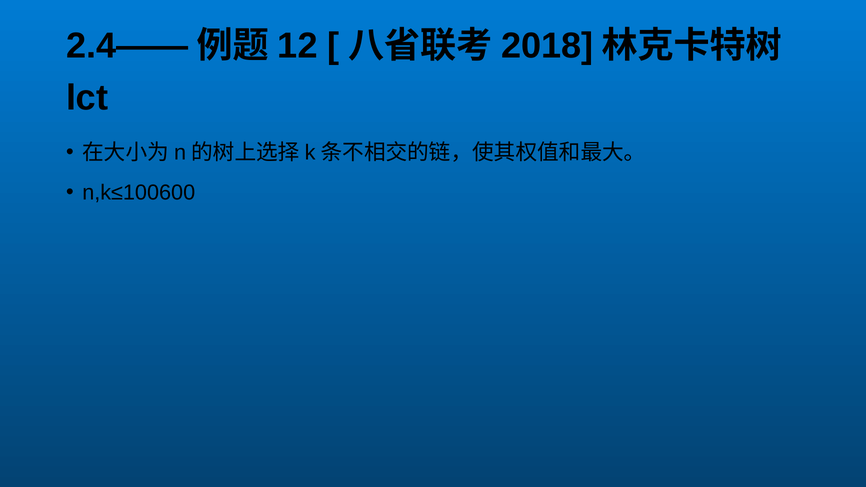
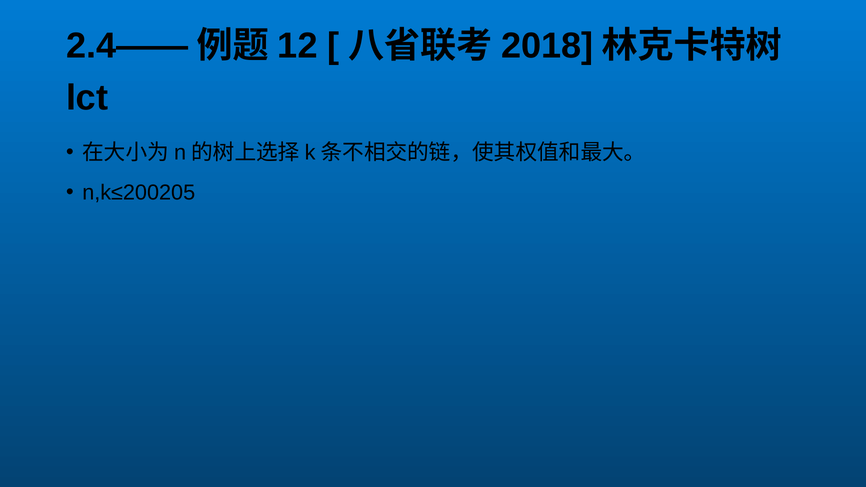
n,k≤100600: n,k≤100600 -> n,k≤200205
